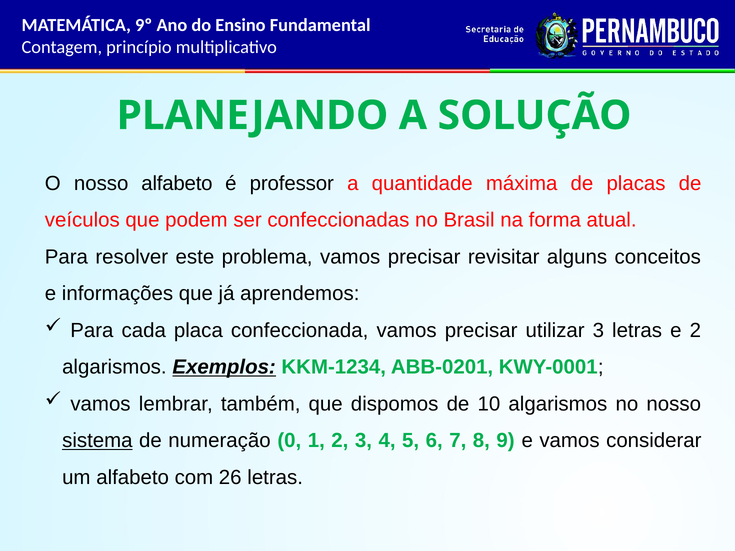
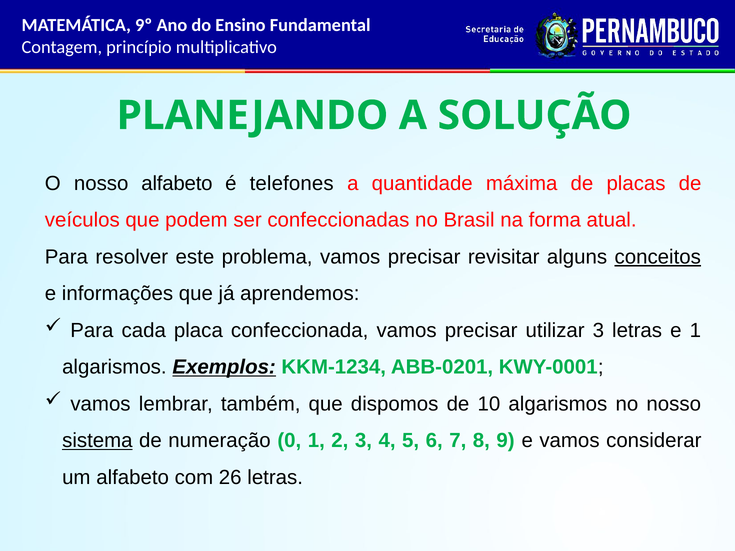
professor: professor -> telefones
conceitos underline: none -> present
e 2: 2 -> 1
